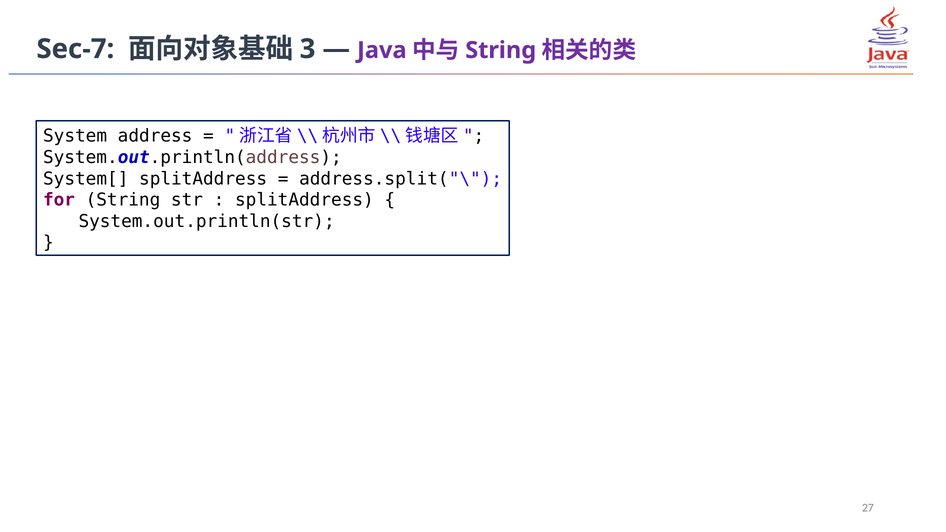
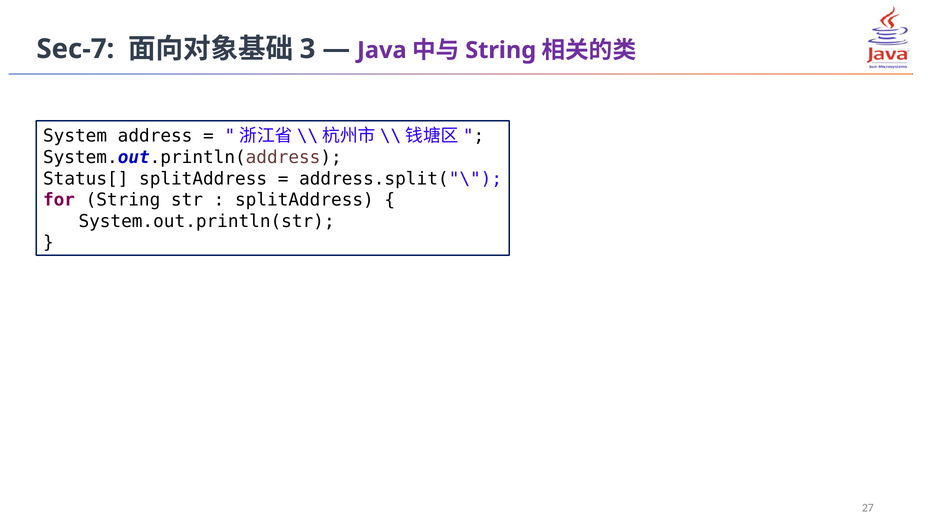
System[: System[ -> Status[
